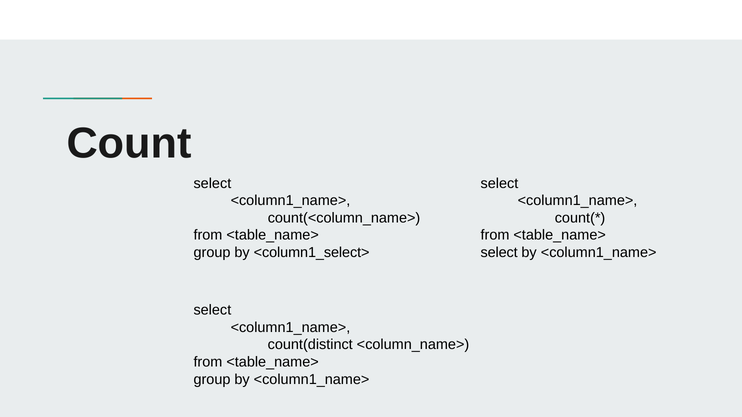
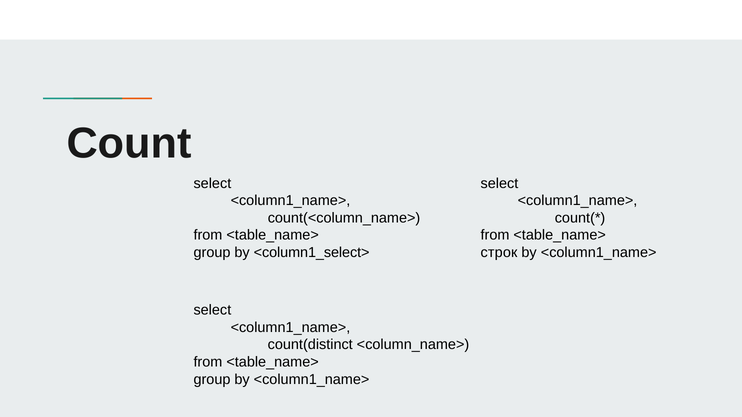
select at (499, 253): select -> строк
